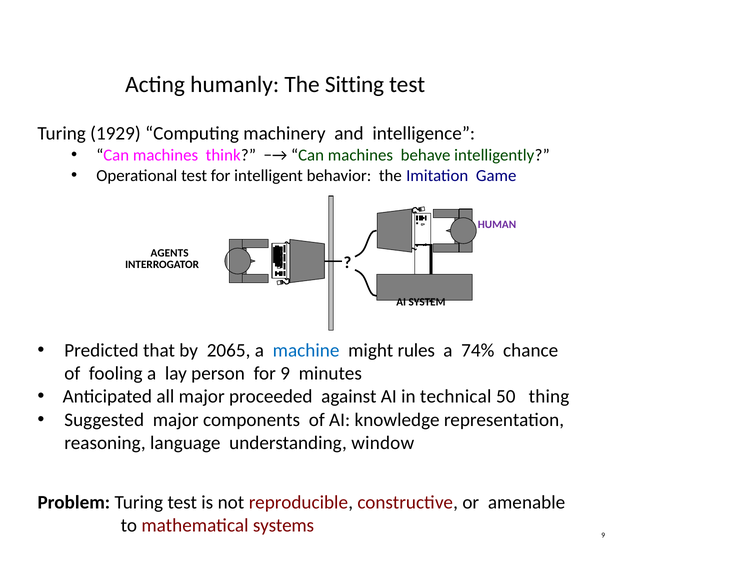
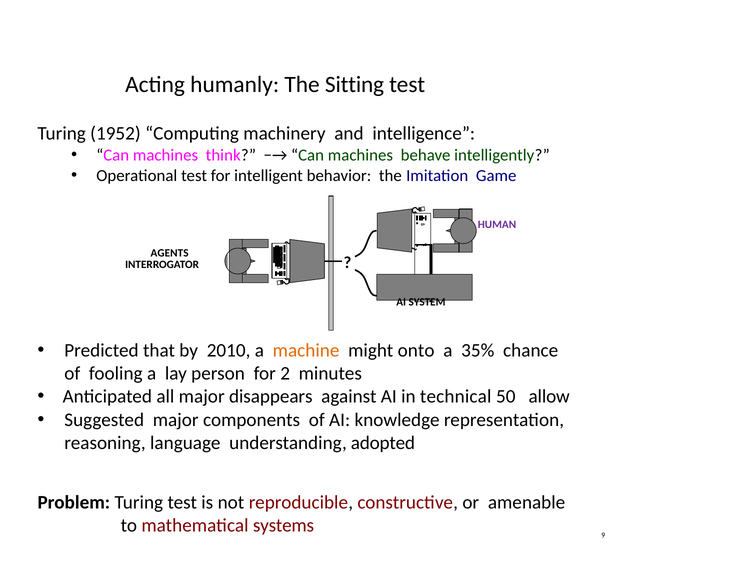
1929: 1929 -> 1952
2065: 2065 -> 2010
machine colour: blue -> orange
rules: rules -> onto
74%: 74% -> 35%
for 9: 9 -> 2
proceeded: proceeded -> disappears
thing: thing -> allow
window: window -> adopted
